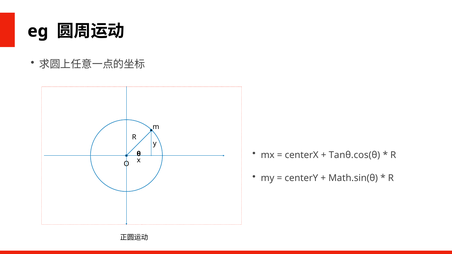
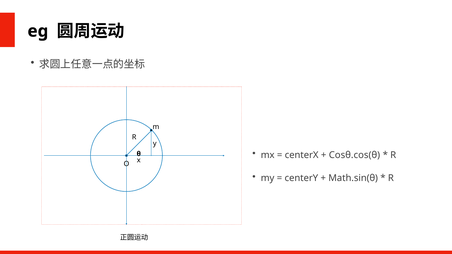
Tanθ.cos(θ: Tanθ.cos(θ -> Cosθ.cos(θ
